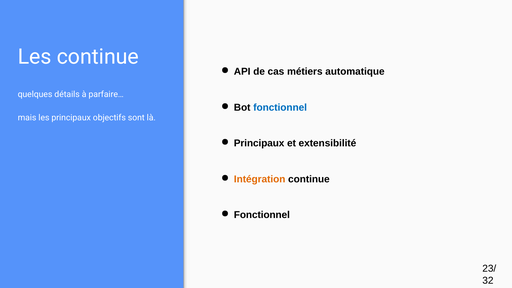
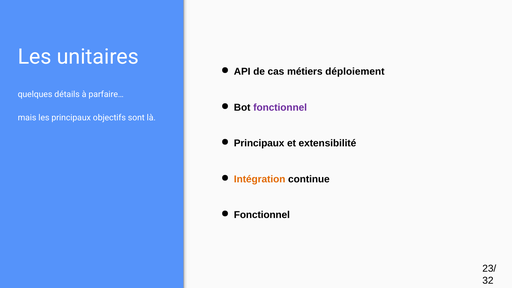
Les continue: continue -> unitaires
automatique: automatique -> déploiement
fonctionnel at (280, 107) colour: blue -> purple
